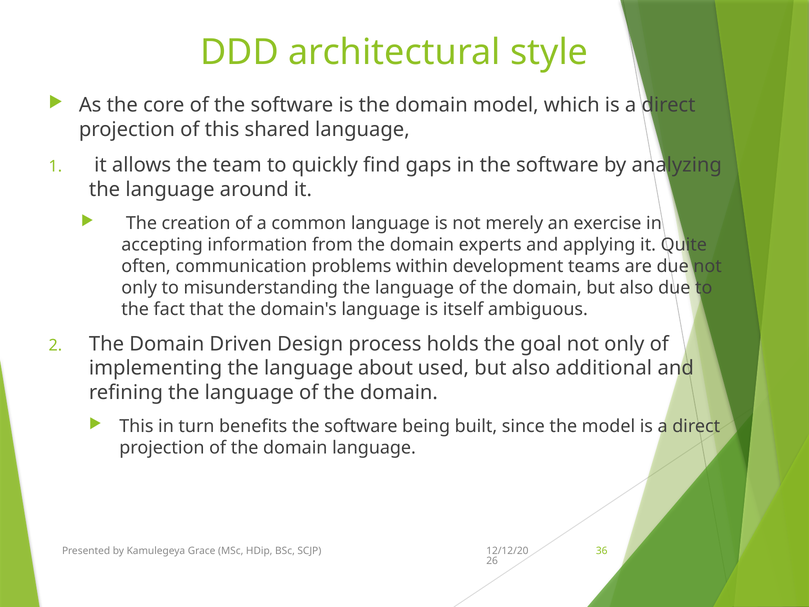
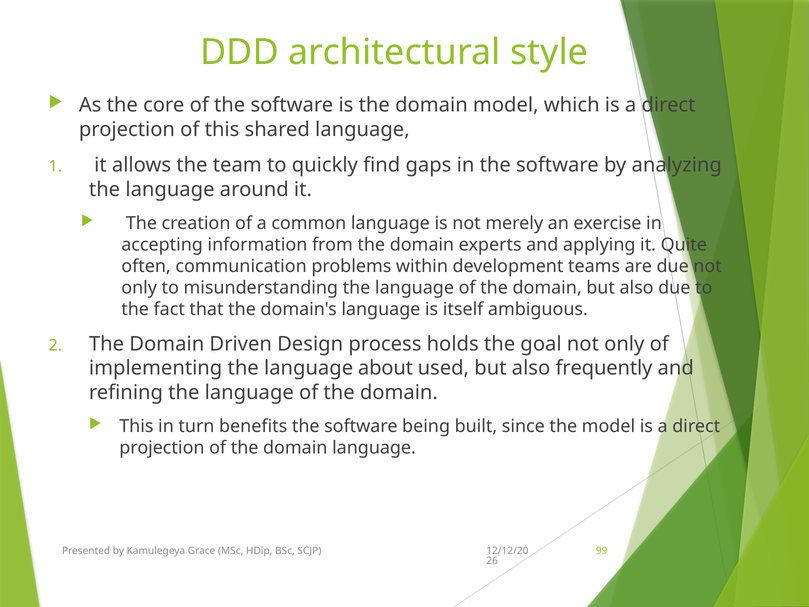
additional: additional -> frequently
36: 36 -> 99
